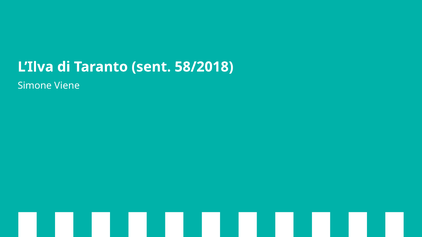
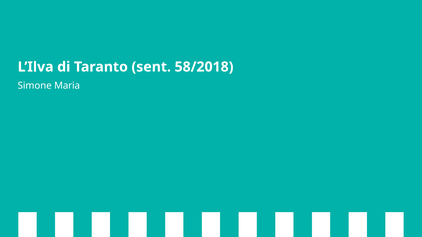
Viene: Viene -> Maria
